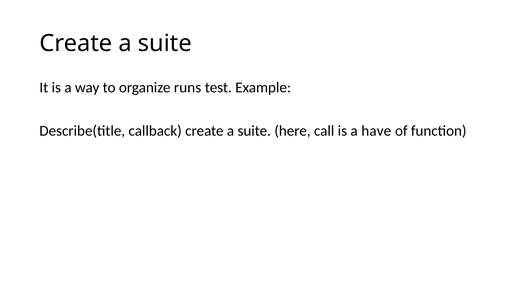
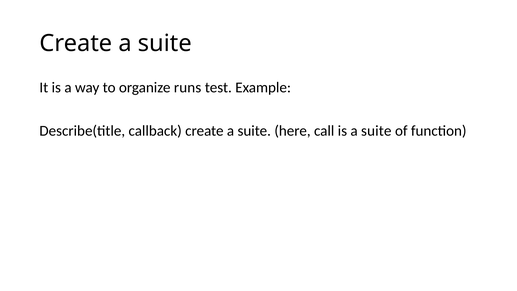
is a have: have -> suite
